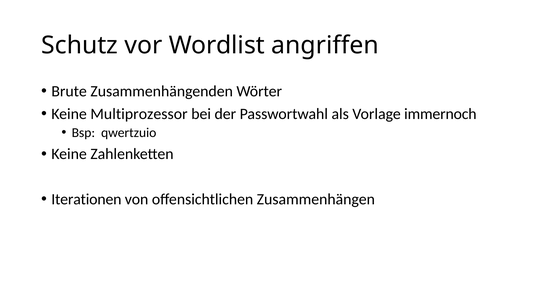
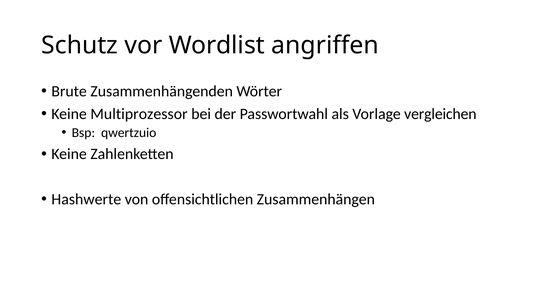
immernoch: immernoch -> vergleichen
Iterationen: Iterationen -> Hashwerte
